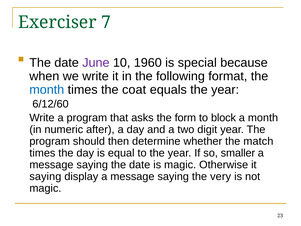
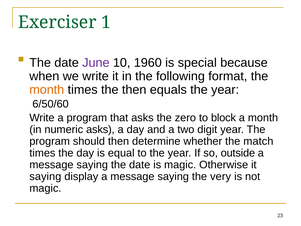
7: 7 -> 1
month at (47, 90) colour: blue -> orange
the coat: coat -> then
6/12/60: 6/12/60 -> 6/50/60
form: form -> zero
numeric after: after -> asks
smaller: smaller -> outside
